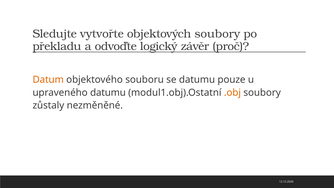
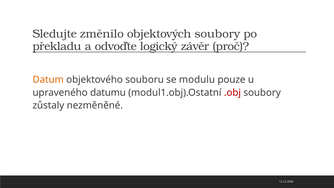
vytvořte: vytvořte -> změnilo
se datumu: datumu -> modulu
.obj colour: orange -> red
